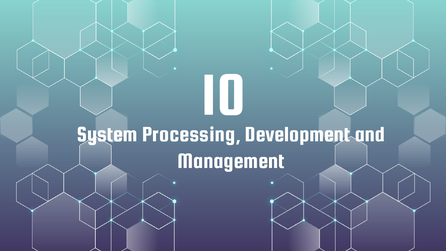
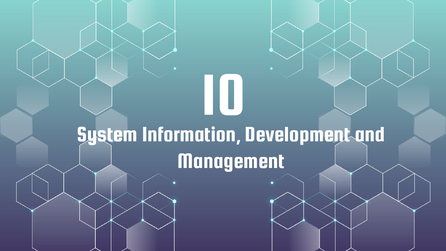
Processing: Processing -> Information
